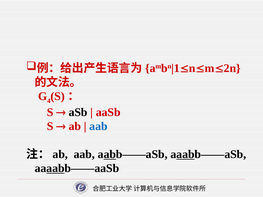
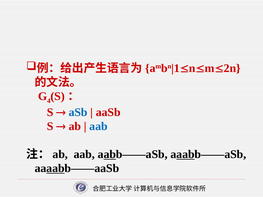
aSb colour: black -> blue
